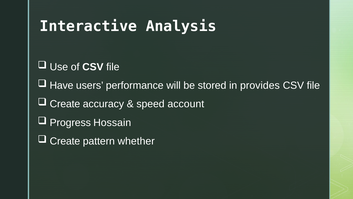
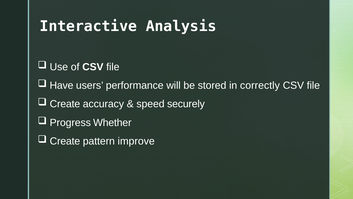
provides: provides -> correctly
account: account -> securely
Hossain: Hossain -> Whether
whether: whether -> improve
